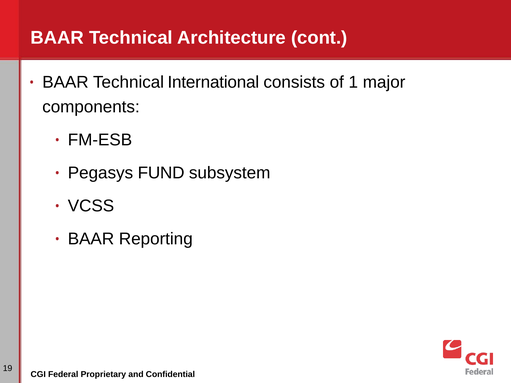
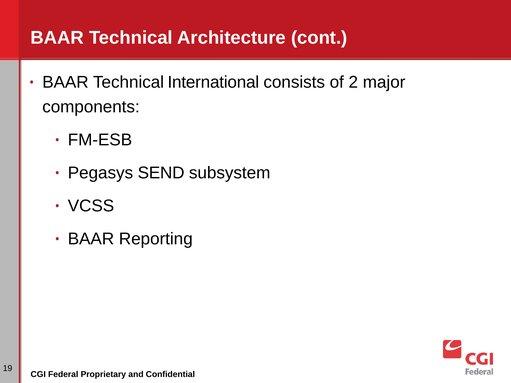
1: 1 -> 2
FUND: FUND -> SEND
